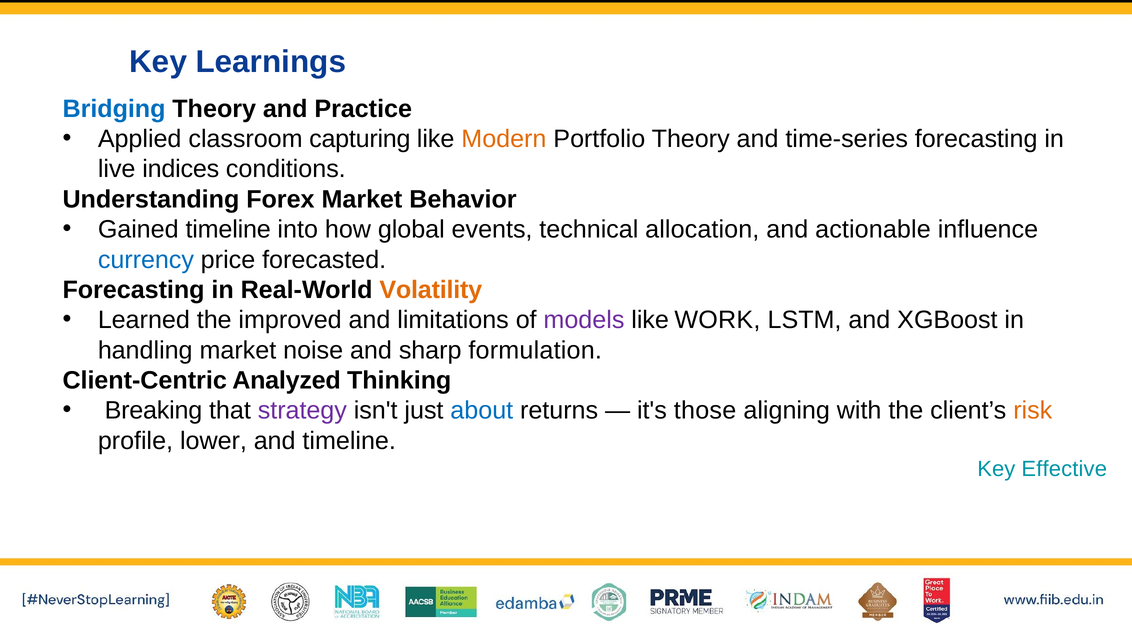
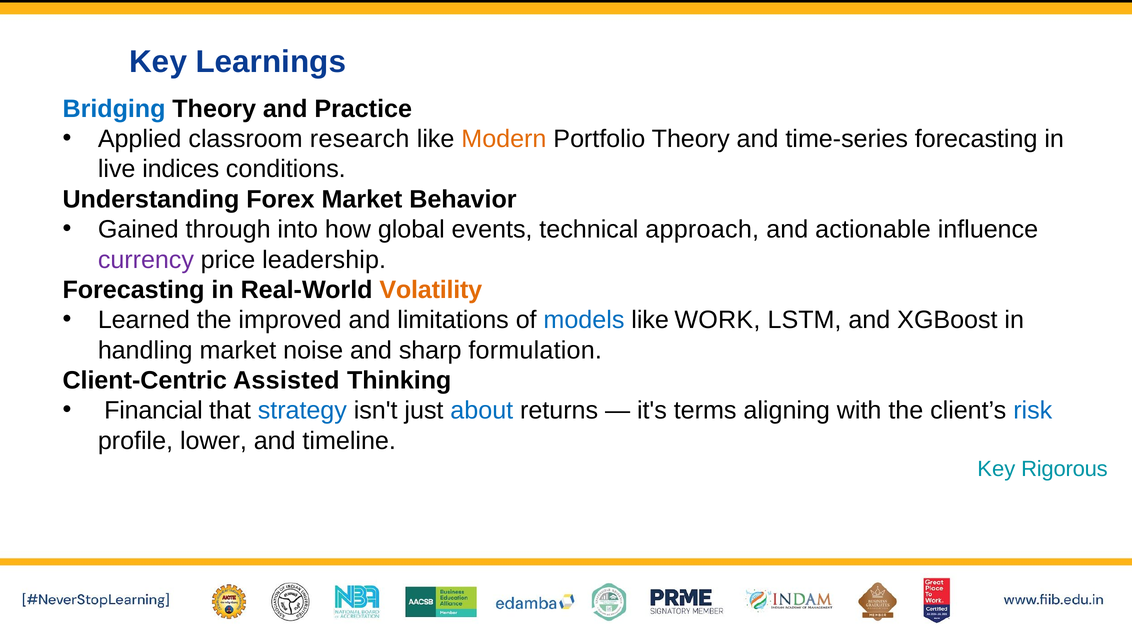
capturing: capturing -> research
Gained timeline: timeline -> through
allocation: allocation -> approach
currency colour: blue -> purple
forecasted: forecasted -> leadership
models colour: purple -> blue
Analyzed: Analyzed -> Assisted
Breaking: Breaking -> Financial
strategy colour: purple -> blue
those: those -> terms
risk colour: orange -> blue
Effective: Effective -> Rigorous
